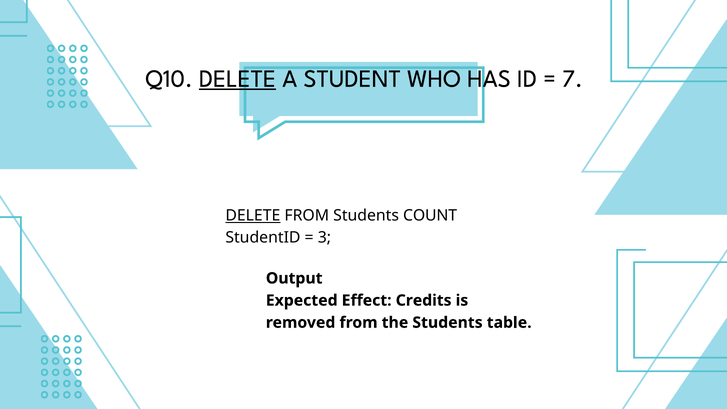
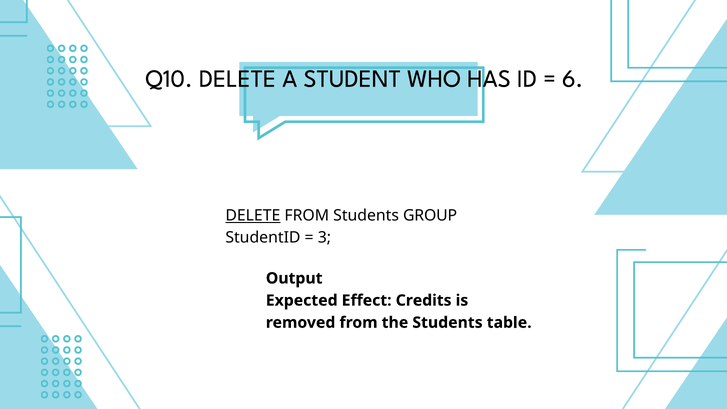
DELETE at (237, 79) underline: present -> none
7: 7 -> 6
COUNT: COUNT -> GROUP
